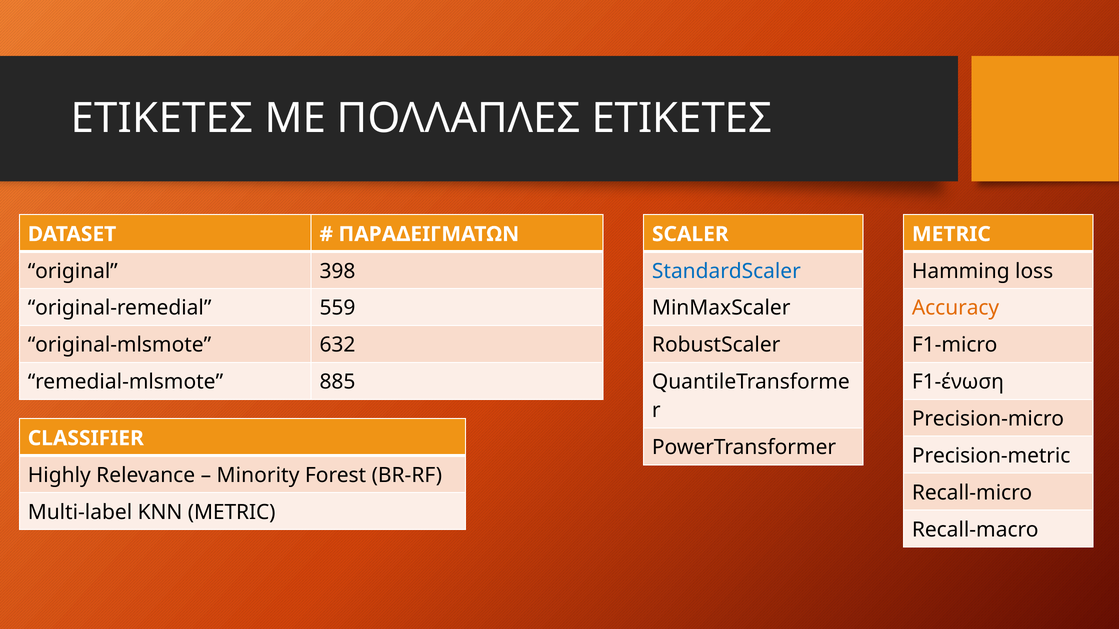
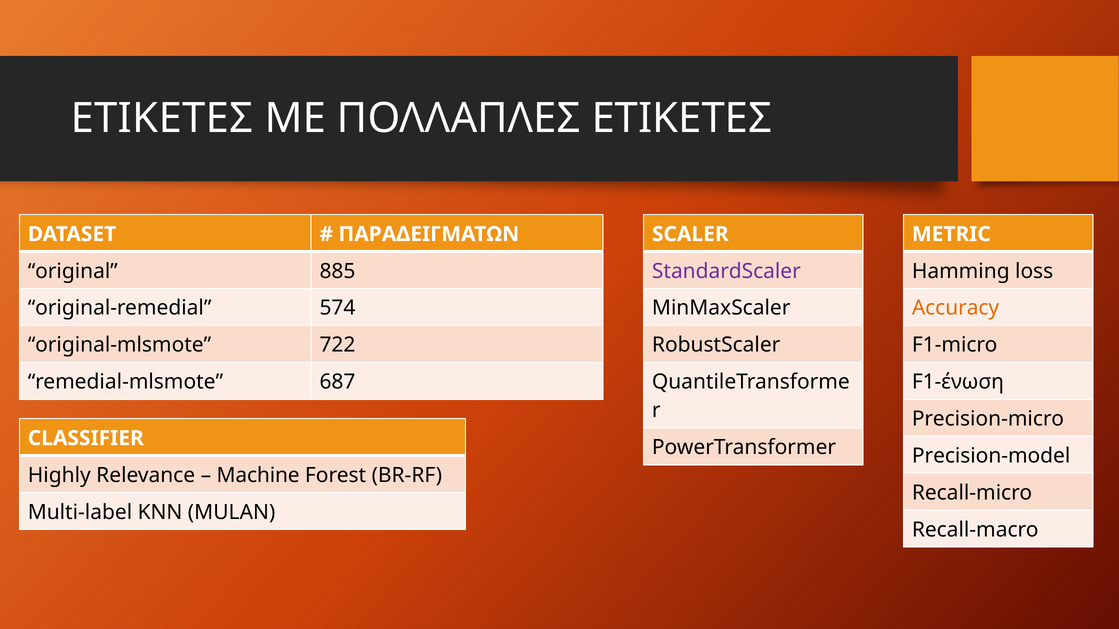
398: 398 -> 885
StandardScaler colour: blue -> purple
559: 559 -> 574
632: 632 -> 722
885: 885 -> 687
Precision-metric: Precision-metric -> Precision-model
Minority: Minority -> Machine
KNN METRIC: METRIC -> MULAN
